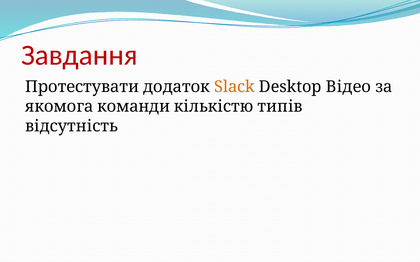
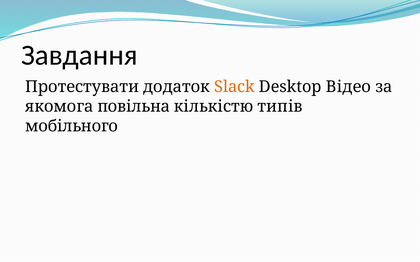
Завдання colour: red -> black
команди: команди -> повільна
відсутність: відсутність -> мобільного
